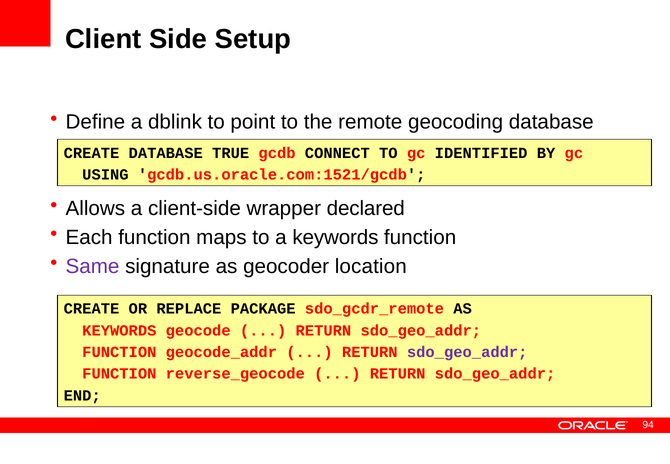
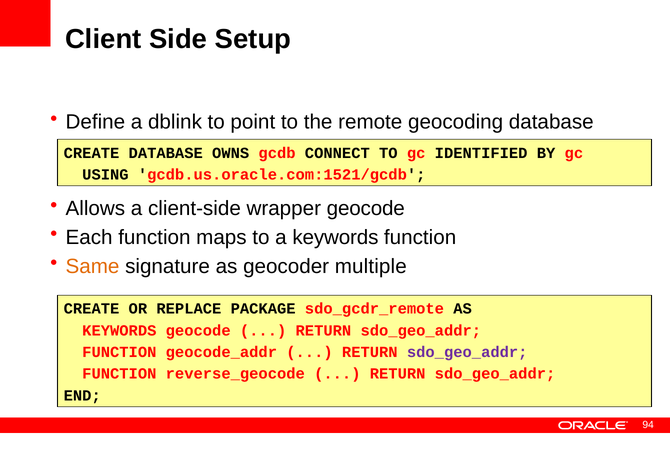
TRUE: TRUE -> OWNS
wrapper declared: declared -> geocode
Same colour: purple -> orange
location: location -> multiple
